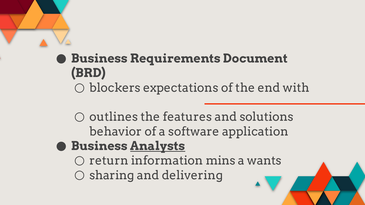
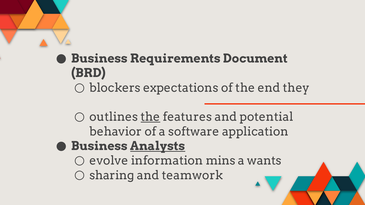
with: with -> they
the at (150, 117) underline: none -> present
solutions: solutions -> potential
return: return -> evolve
delivering: delivering -> teamwork
